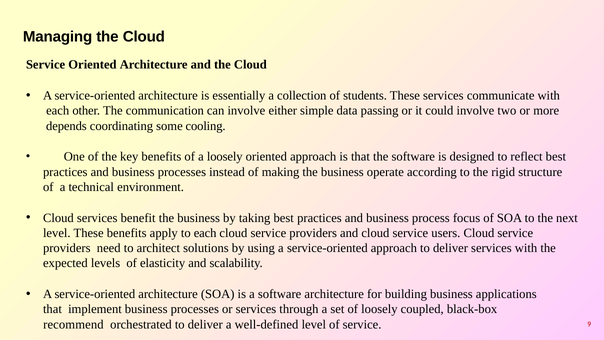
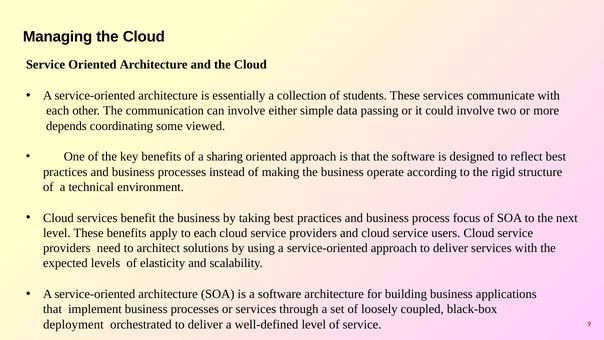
cooling: cooling -> viewed
a loosely: loosely -> sharing
recommend: recommend -> deployment
